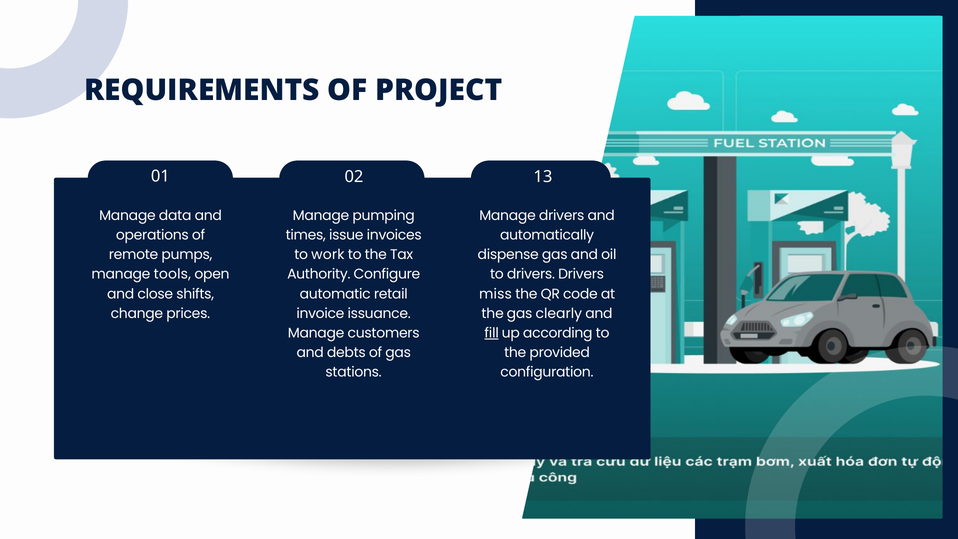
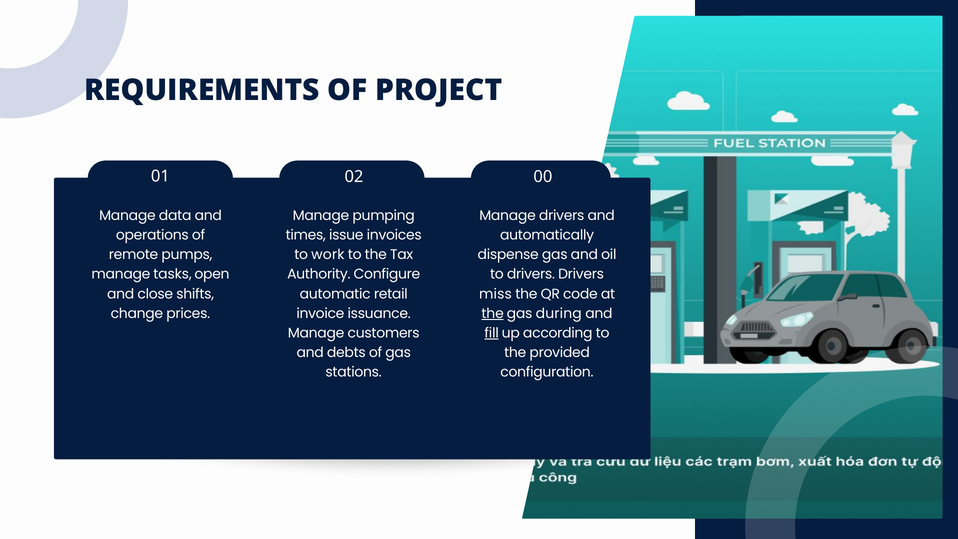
13: 13 -> 00
tools: tools -> tasks
the at (493, 313) underline: none -> present
clearly: clearly -> during
